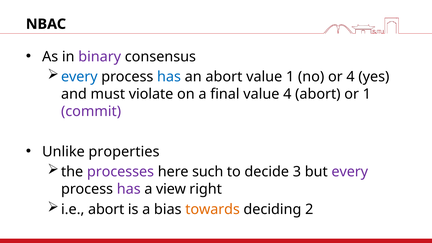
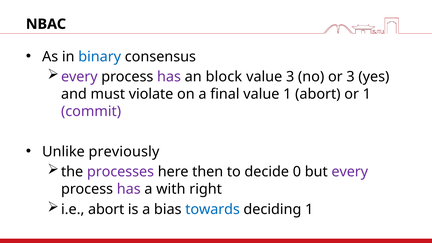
binary colour: purple -> blue
every at (79, 77) colour: blue -> purple
has at (169, 77) colour: blue -> purple
an abort: abort -> block
value 1: 1 -> 3
or 4: 4 -> 3
value 4: 4 -> 1
properties: properties -> previously
such: such -> then
3: 3 -> 0
view: view -> with
towards colour: orange -> blue
deciding 2: 2 -> 1
